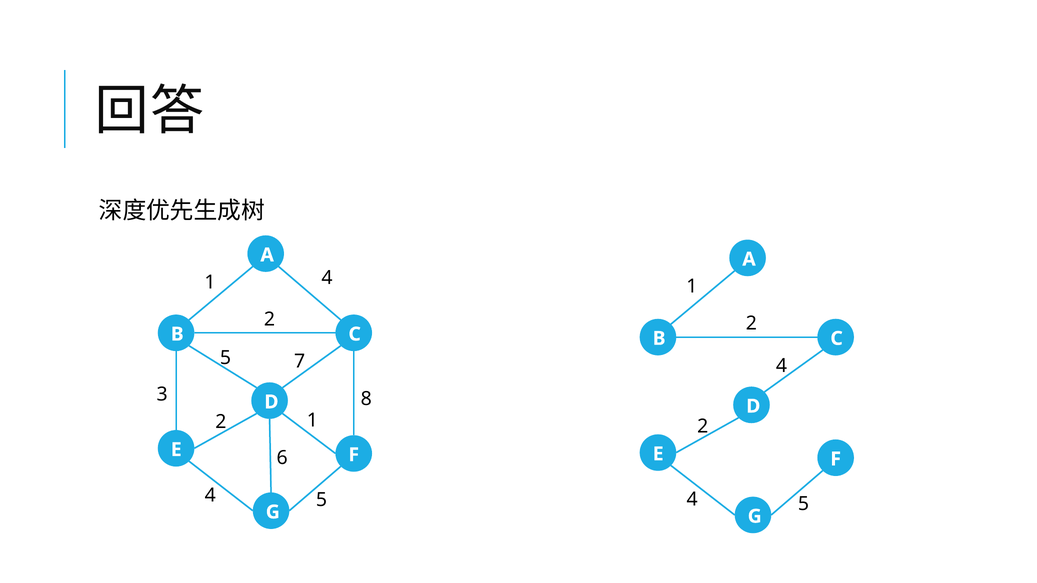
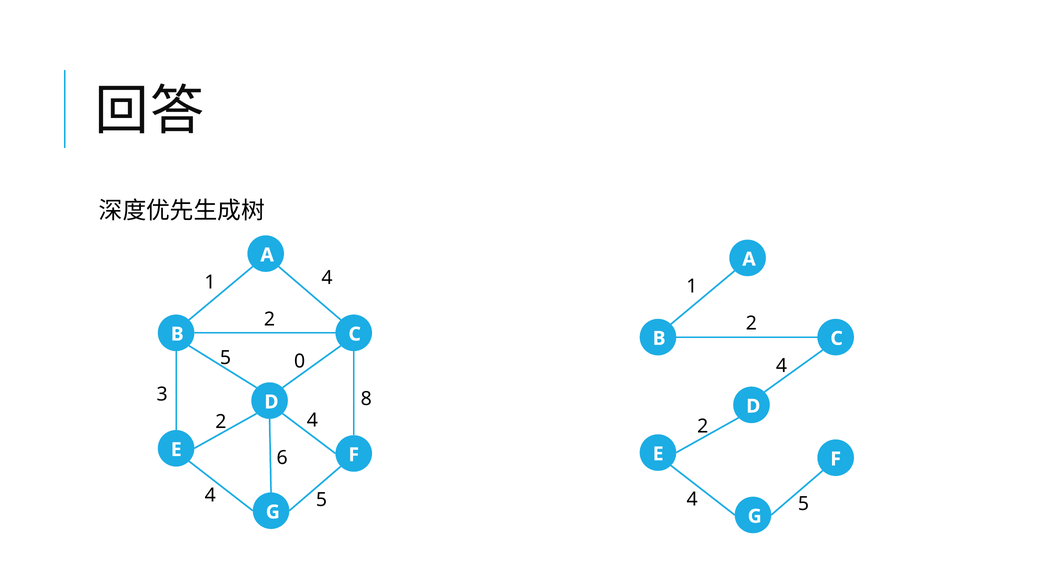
7: 7 -> 0
1 at (312, 420): 1 -> 4
